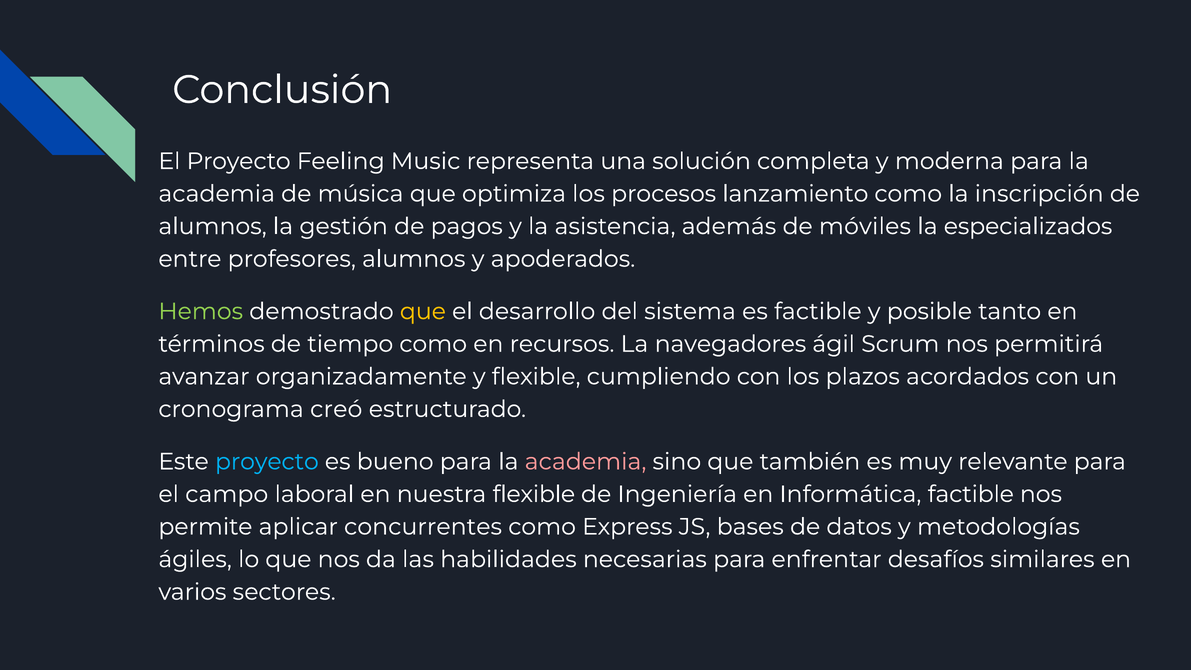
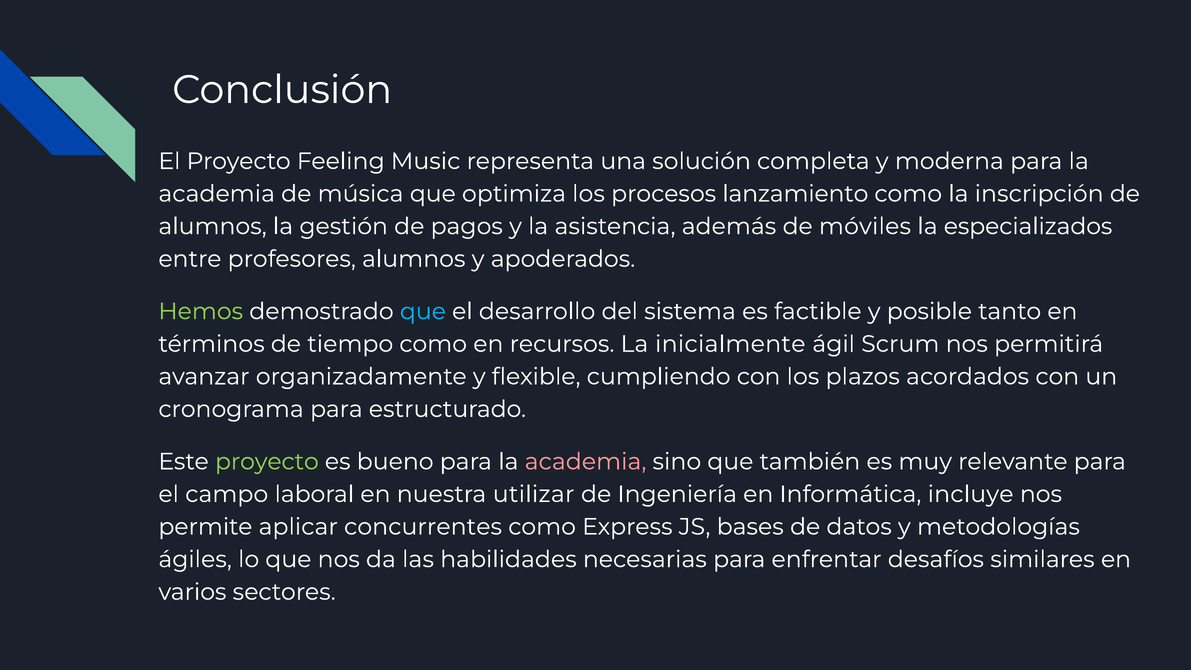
que at (423, 311) colour: yellow -> light blue
navegadores: navegadores -> inicialmente
cronograma creó: creó -> para
proyecto at (267, 462) colour: light blue -> light green
nuestra flexible: flexible -> utilizar
Informática factible: factible -> incluye
